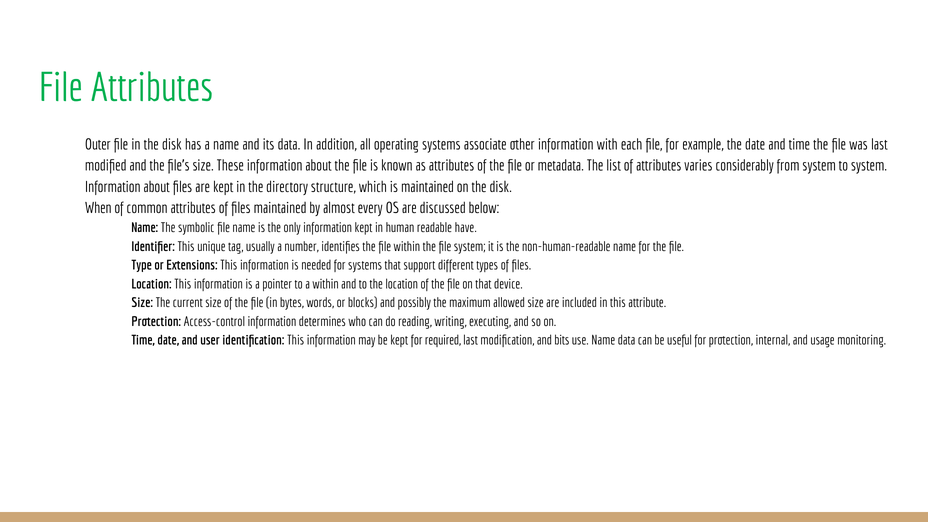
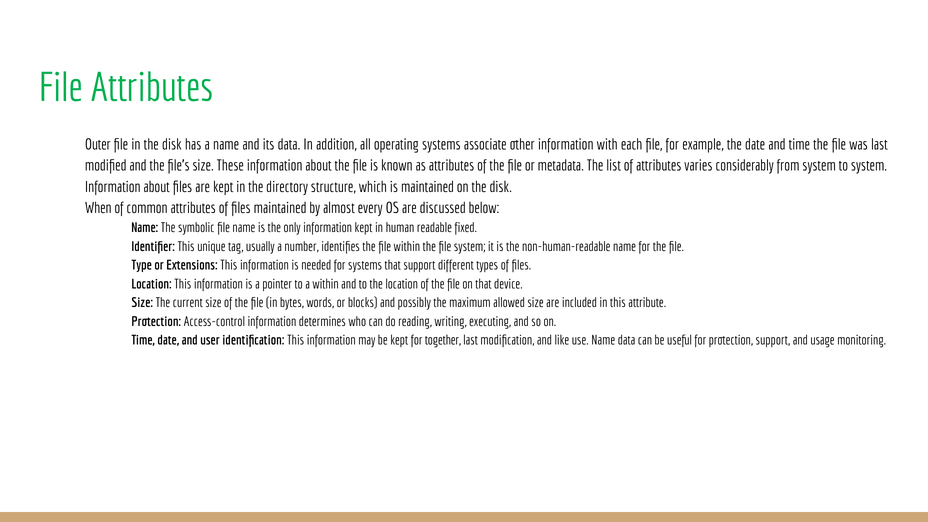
have: have -> fixed
required: required -> together
bits: bits -> like
protection internal: internal -> support
